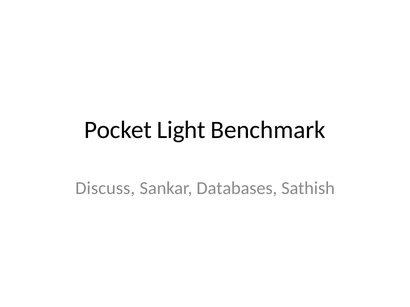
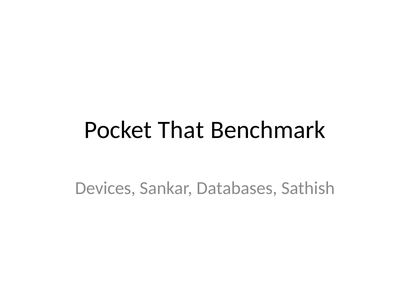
Light: Light -> That
Discuss: Discuss -> Devices
